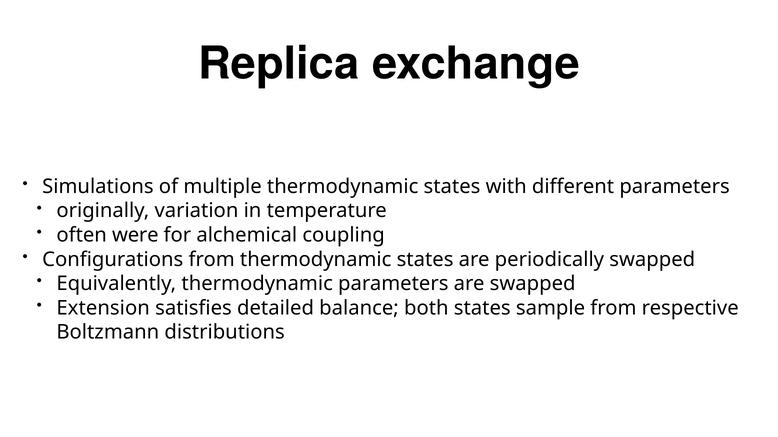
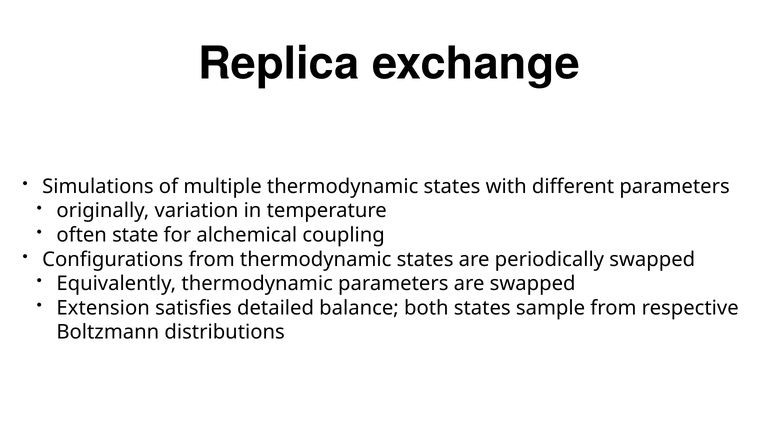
were: were -> state
